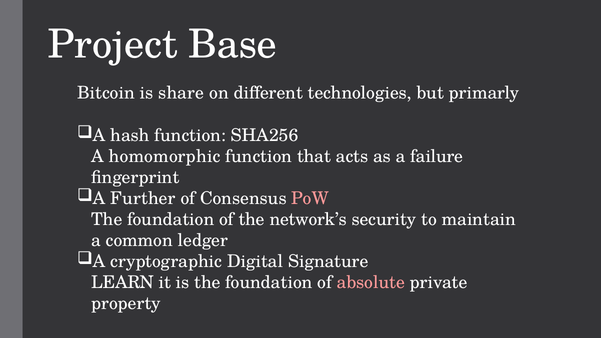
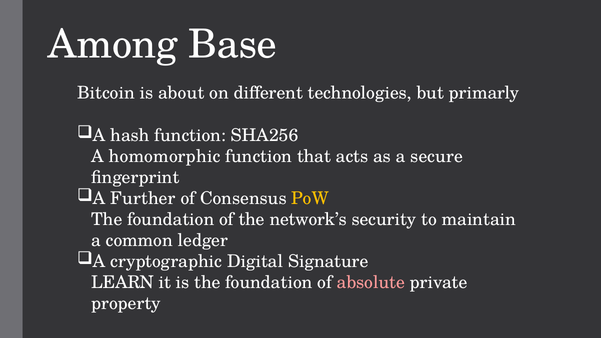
Project: Project -> Among
share: share -> about
failure: failure -> secure
PoW colour: pink -> yellow
